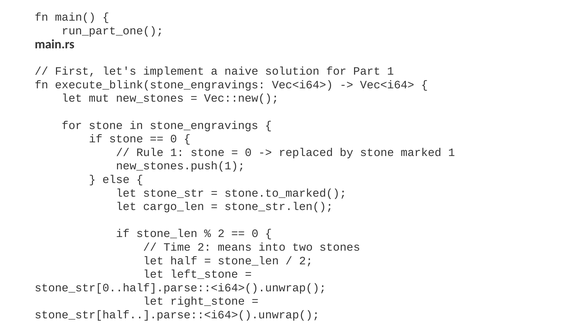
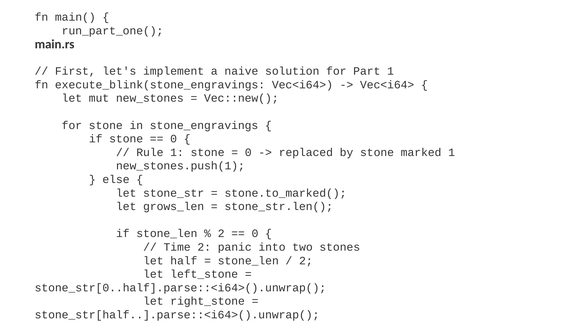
cargo_len: cargo_len -> grows_len
means: means -> panic
